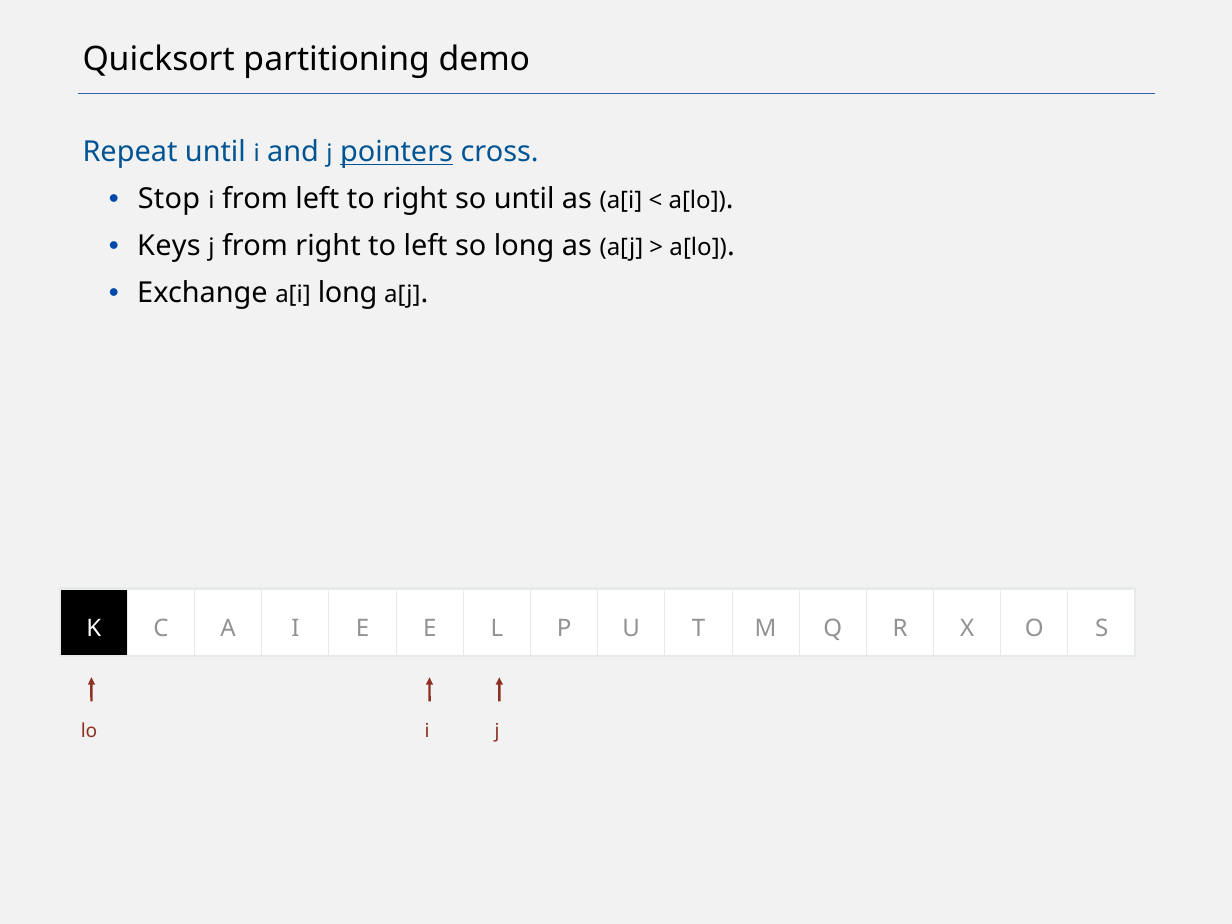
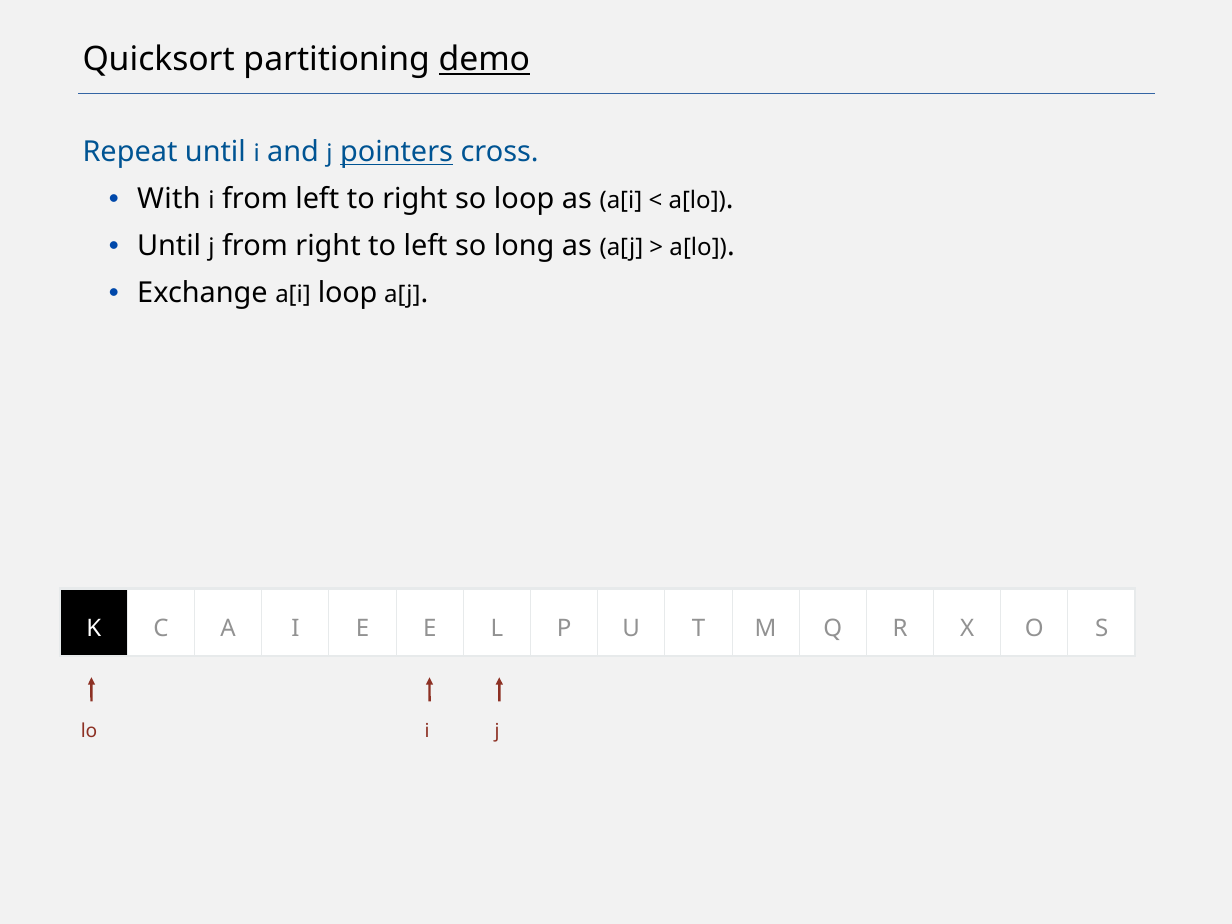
demo underline: none -> present
Stop: Stop -> With
so until: until -> loop
Keys at (169, 246): Keys -> Until
a[i long: long -> loop
